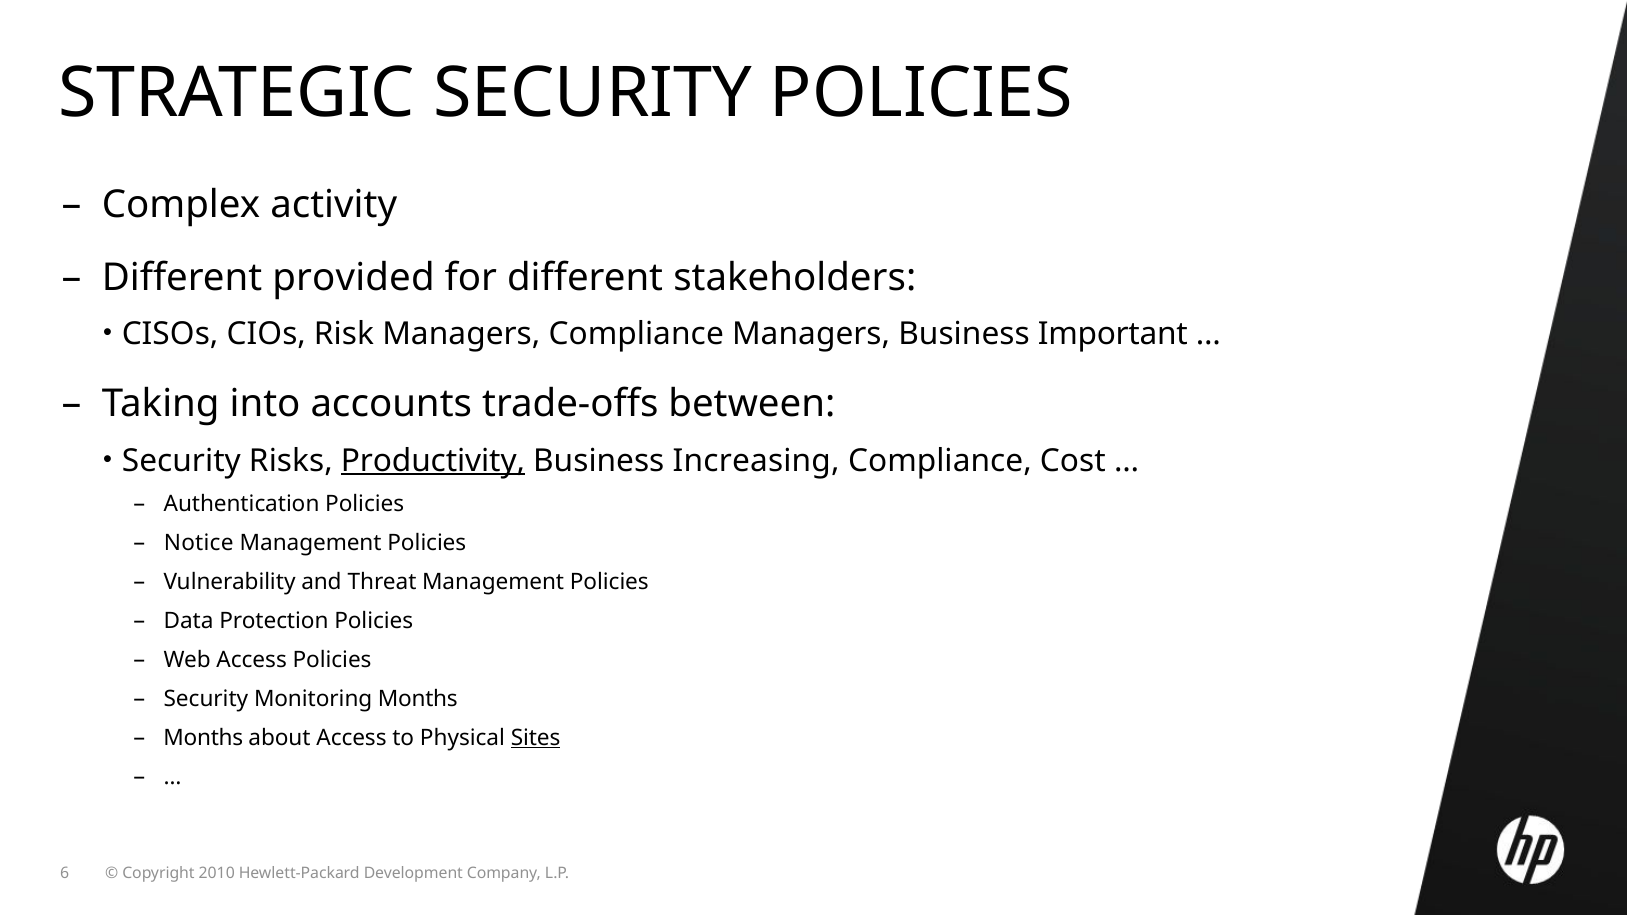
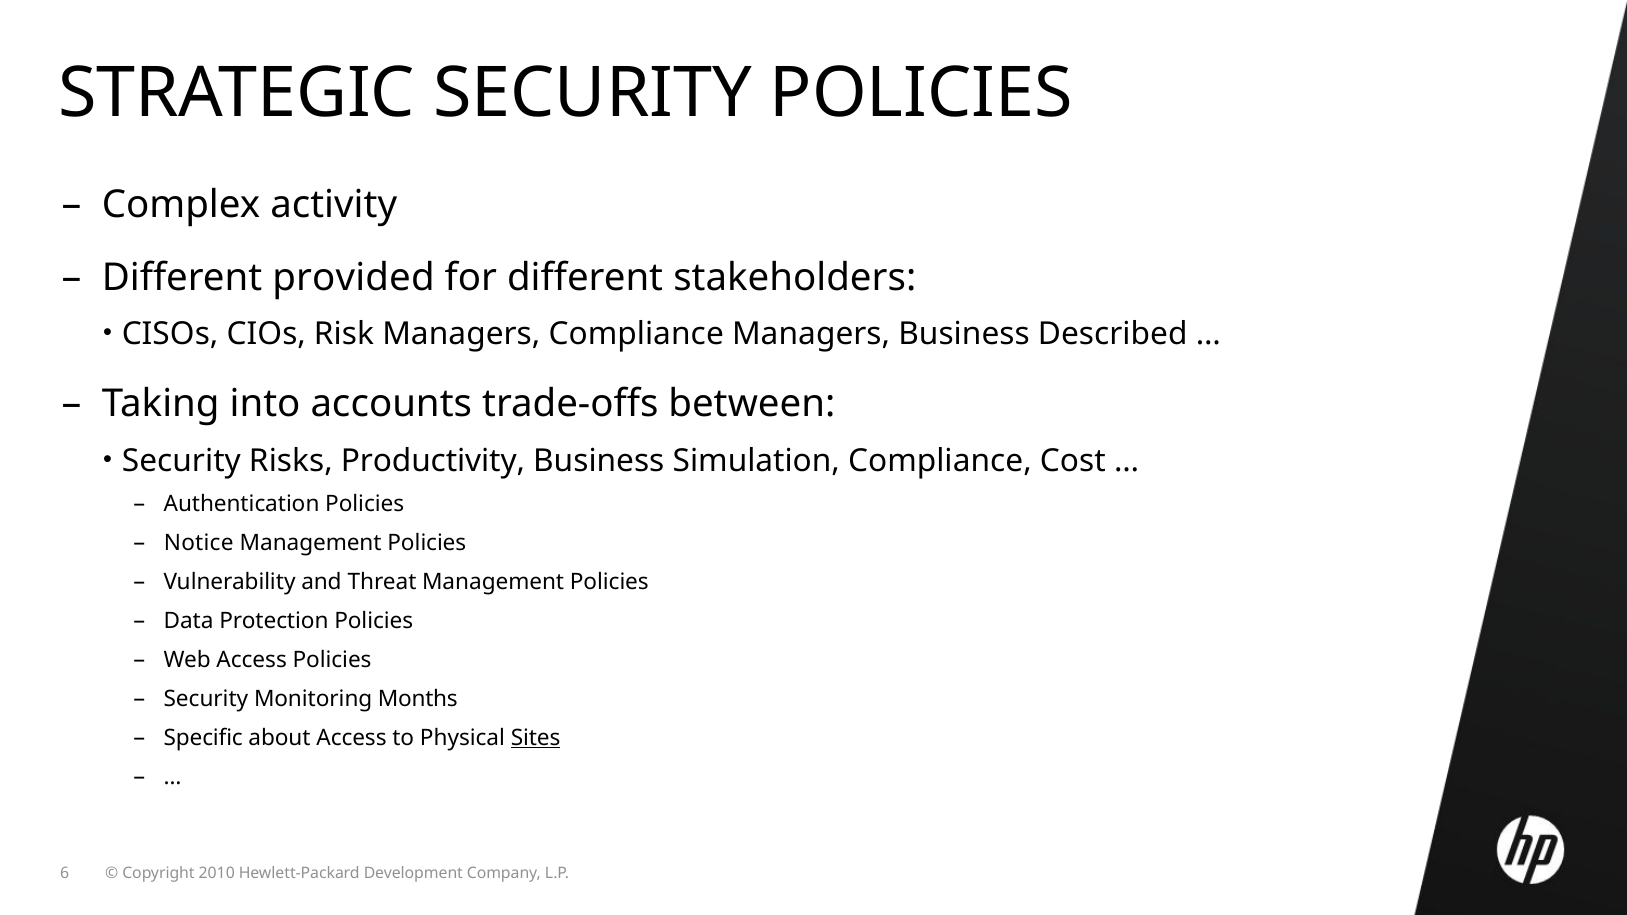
Important: Important -> Described
Productivity underline: present -> none
Increasing: Increasing -> Simulation
Months at (203, 738): Months -> Specific
